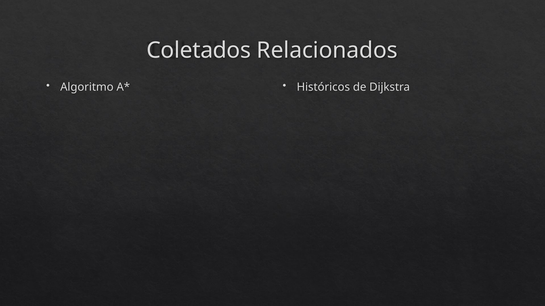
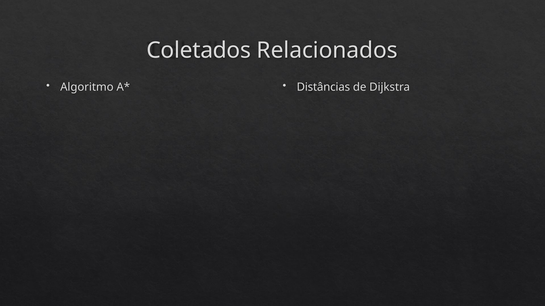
Históricos: Históricos -> Distâncias
